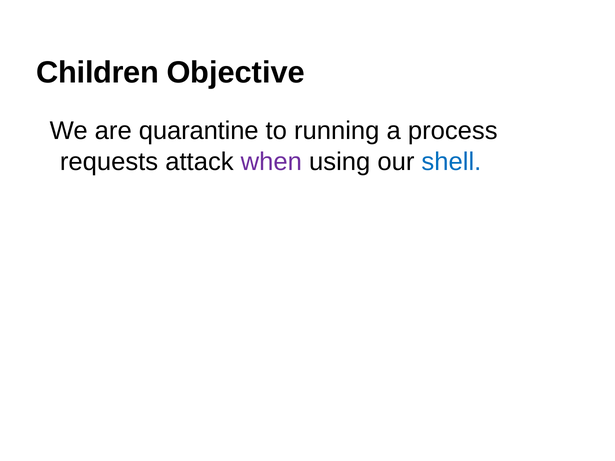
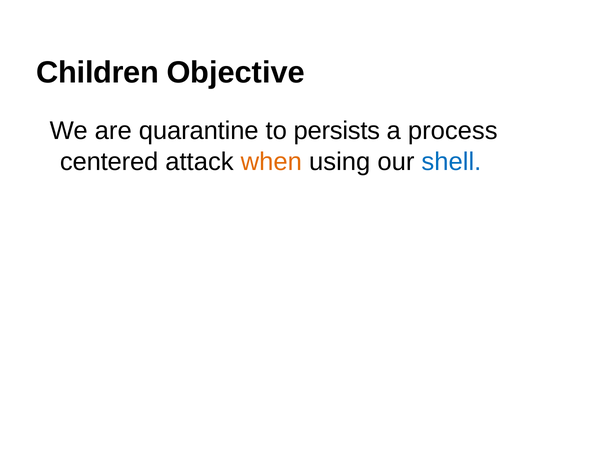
running: running -> persists
requests: requests -> centered
when colour: purple -> orange
